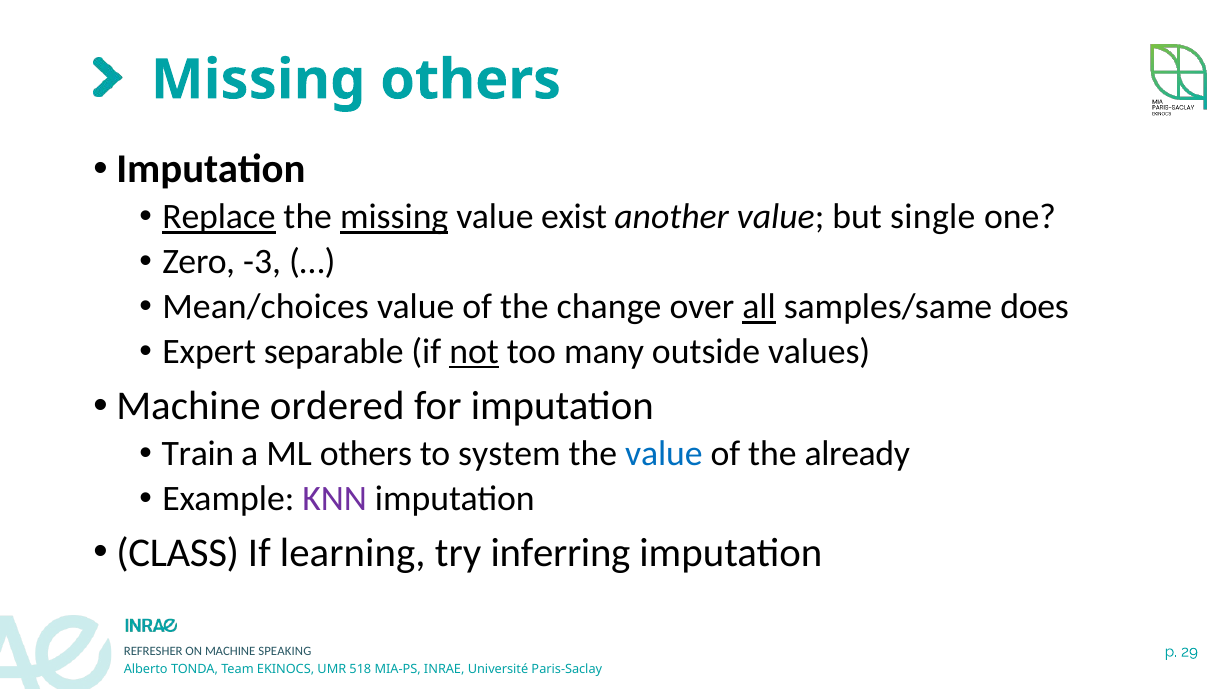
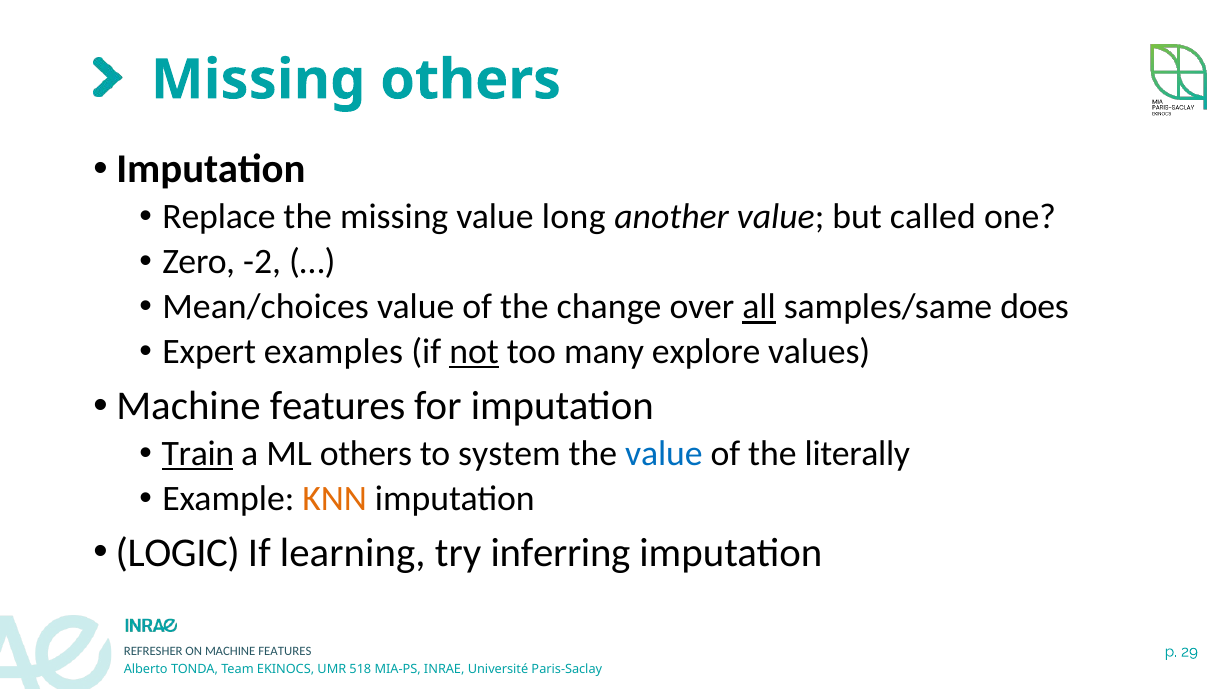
Replace underline: present -> none
missing at (394, 217) underline: present -> none
exist: exist -> long
single: single -> called
-3: -3 -> -2
separable: separable -> examples
outside: outside -> explore
ordered at (337, 406): ordered -> features
Train underline: none -> present
already: already -> literally
KNN colour: purple -> orange
CLASS: CLASS -> LOGIC
SPEAKING at (285, 651): SPEAKING -> FEATURES
